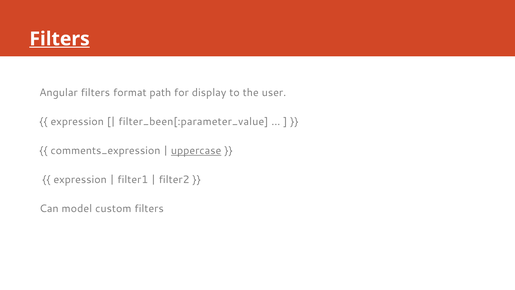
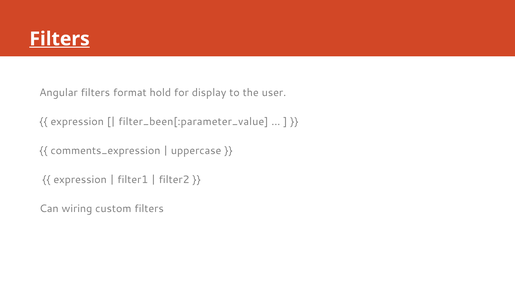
path: path -> hold
uppercase underline: present -> none
model: model -> wiring
